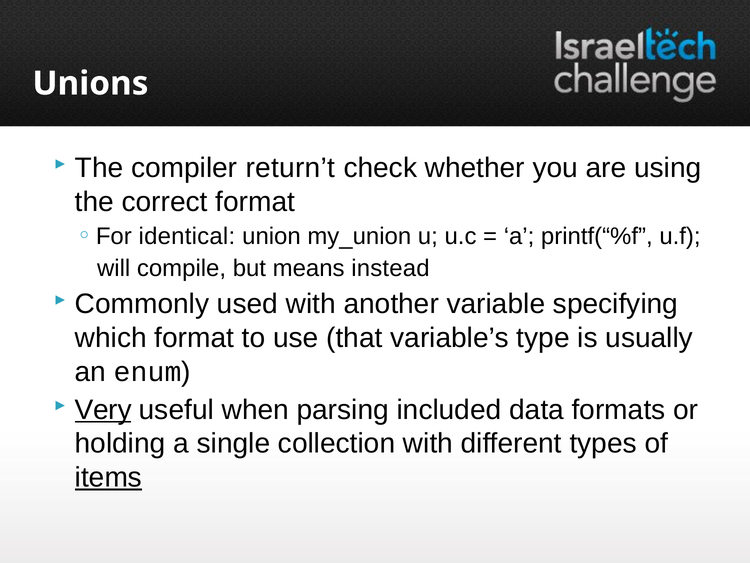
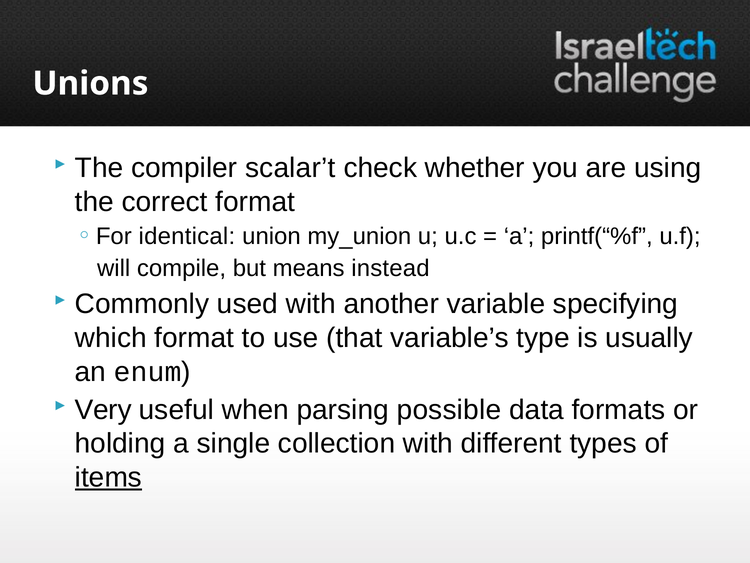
return’t: return’t -> scalar’t
Very underline: present -> none
included: included -> possible
